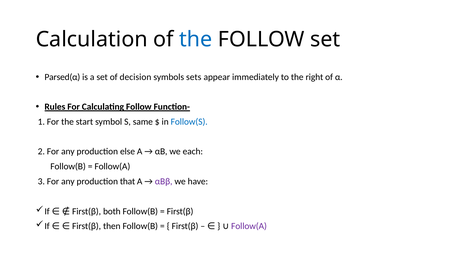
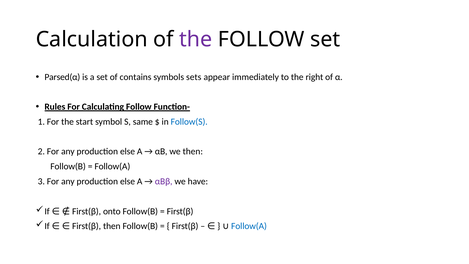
the at (196, 39) colour: blue -> purple
decision: decision -> contains
we each: each -> then
that at (128, 181): that -> else
both: both -> onto
Follow(A at (249, 226) colour: purple -> blue
